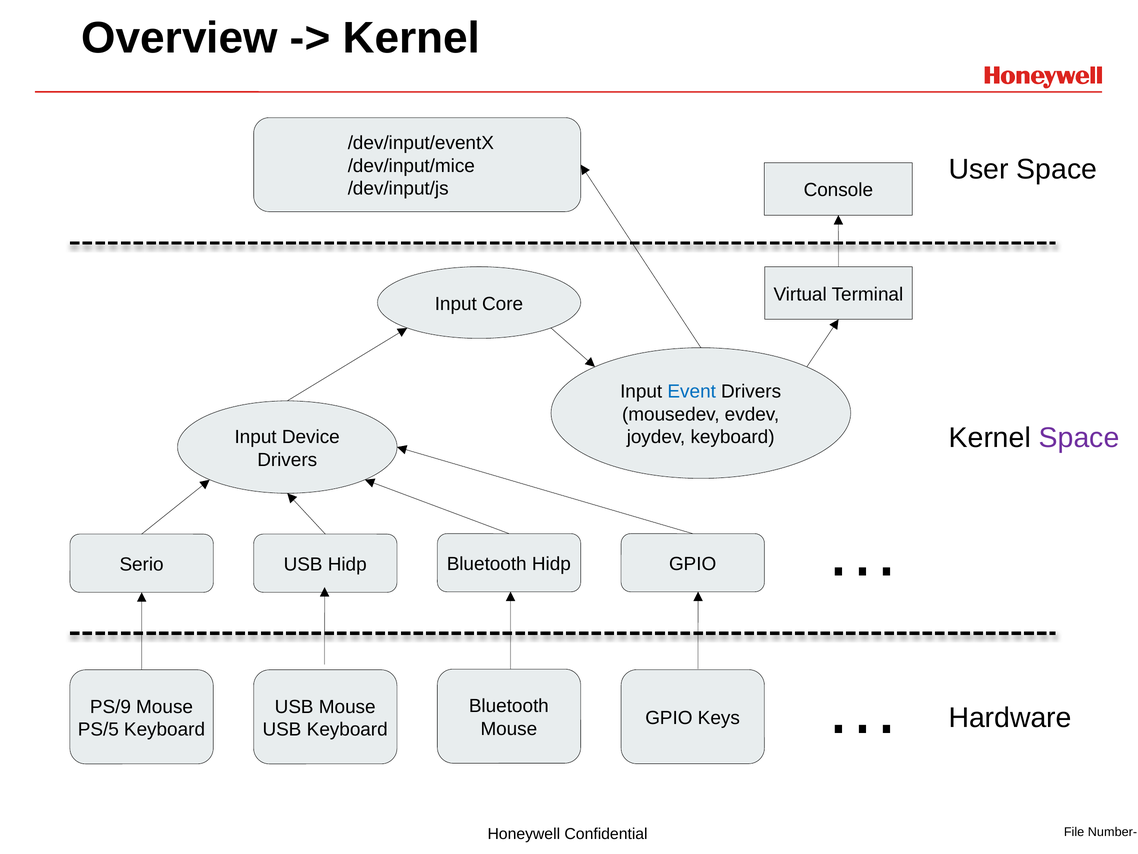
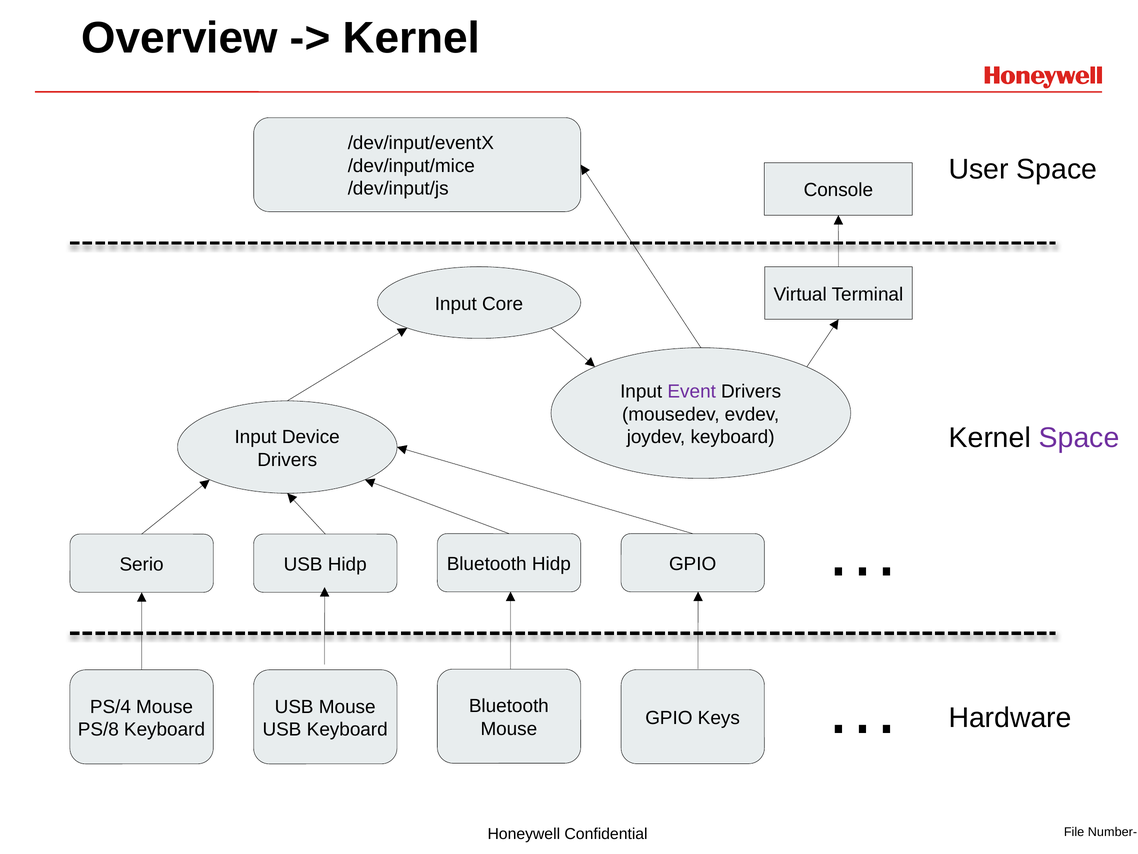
Event colour: blue -> purple
PS/9: PS/9 -> PS/4
PS/5: PS/5 -> PS/8
